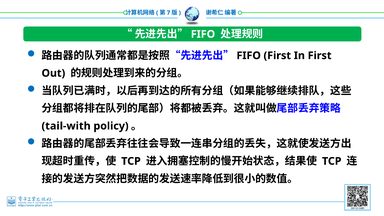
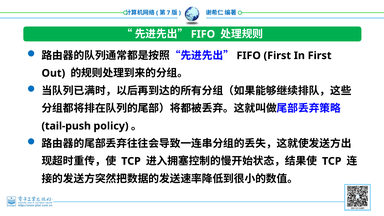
tail-with: tail-with -> tail-push
